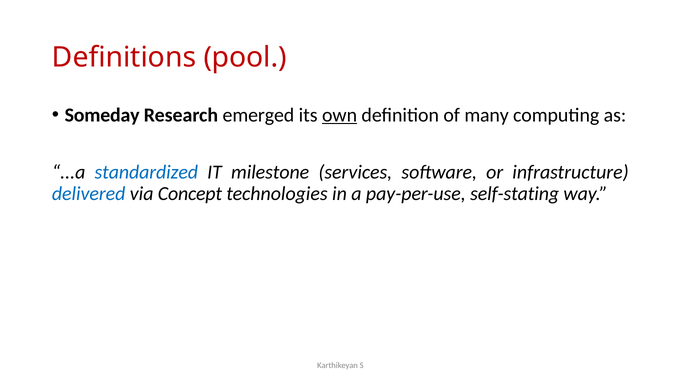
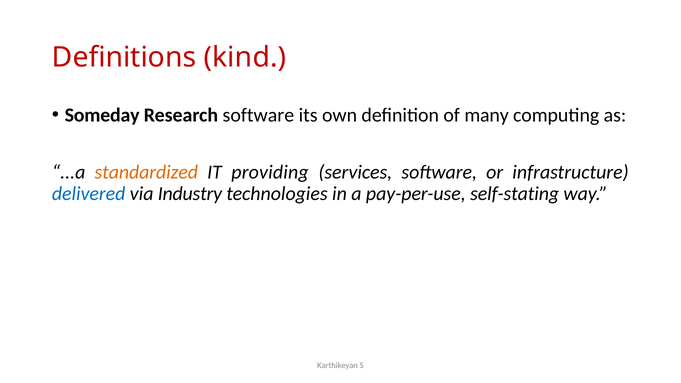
pool: pool -> kind
Research emerged: emerged -> software
own underline: present -> none
standardized colour: blue -> orange
milestone: milestone -> providing
Concept: Concept -> Industry
